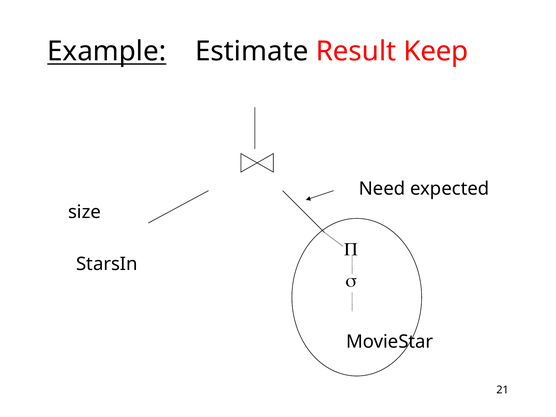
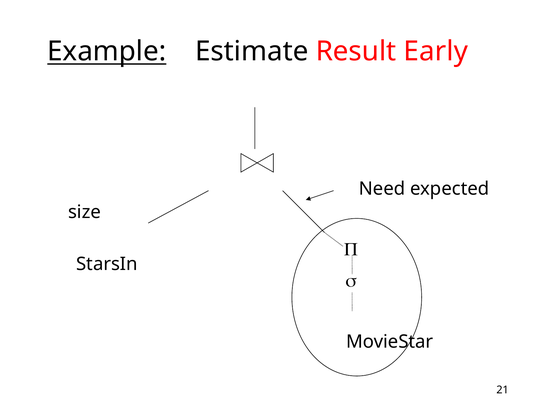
Keep: Keep -> Early
